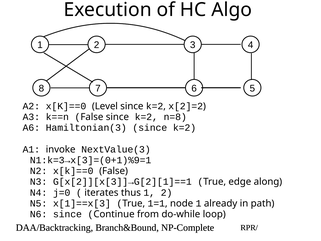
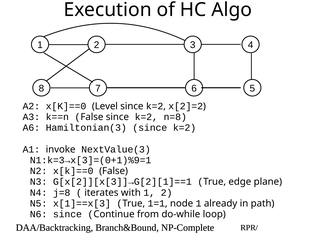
along: along -> plane
j=0: j=0 -> j=8
thus: thus -> with
